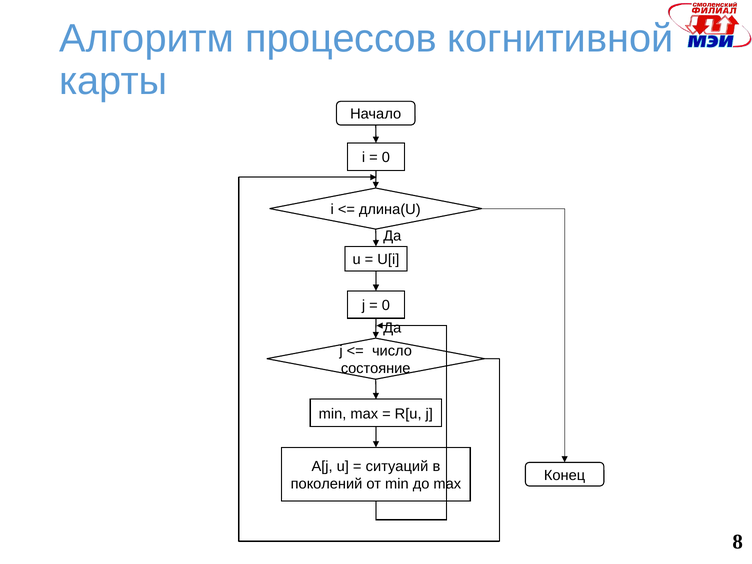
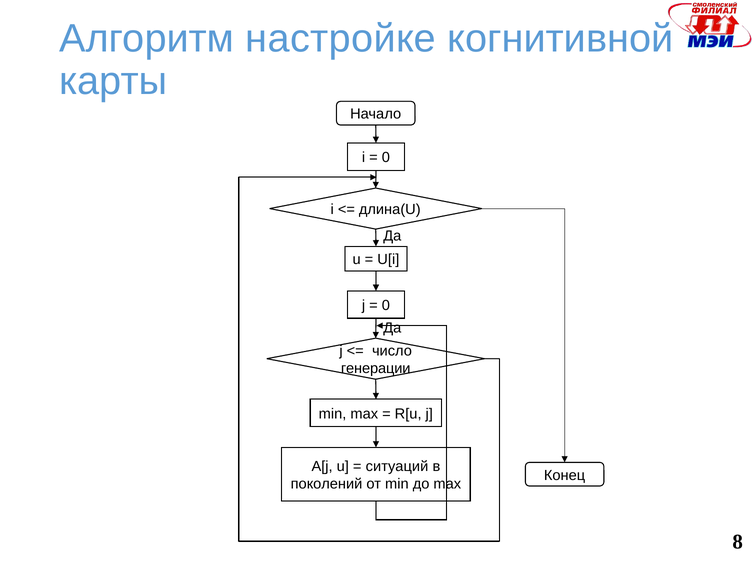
процессов: процессов -> настройке
состояние: состояние -> генерации
